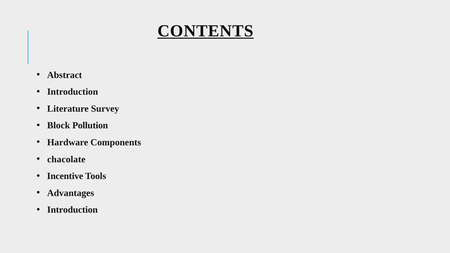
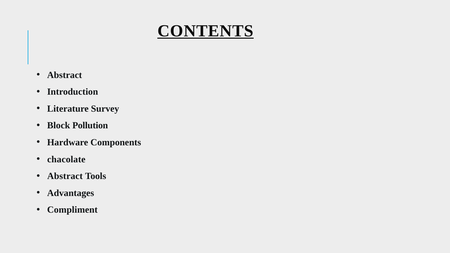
Incentive at (65, 176): Incentive -> Abstract
Introduction at (72, 210): Introduction -> Compliment
